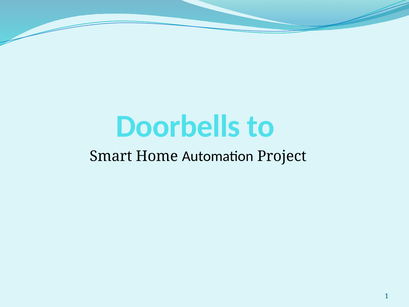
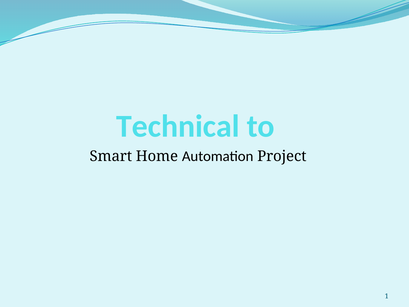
Doorbells: Doorbells -> Technical
